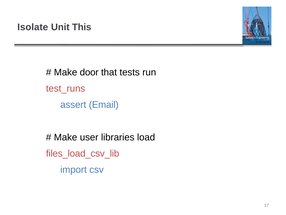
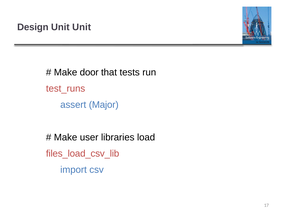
Isolate: Isolate -> Design
Unit This: This -> Unit
Email: Email -> Major
